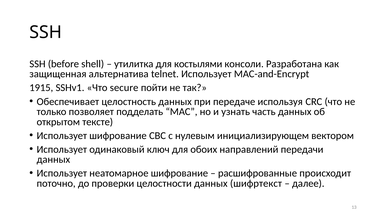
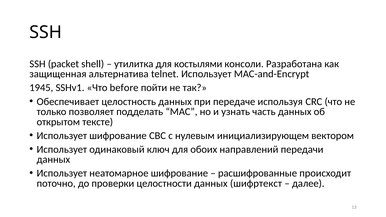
before: before -> packet
1915: 1915 -> 1945
secure: secure -> before
